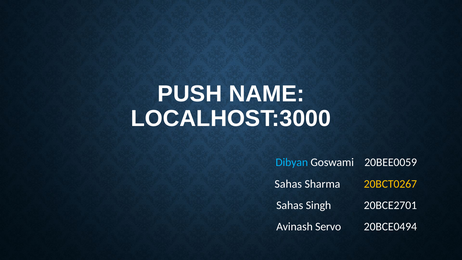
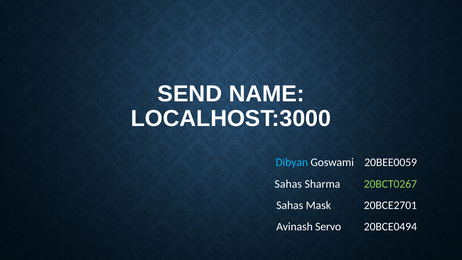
PUSH: PUSH -> SEND
20BCT0267 colour: yellow -> light green
Singh: Singh -> Mask
